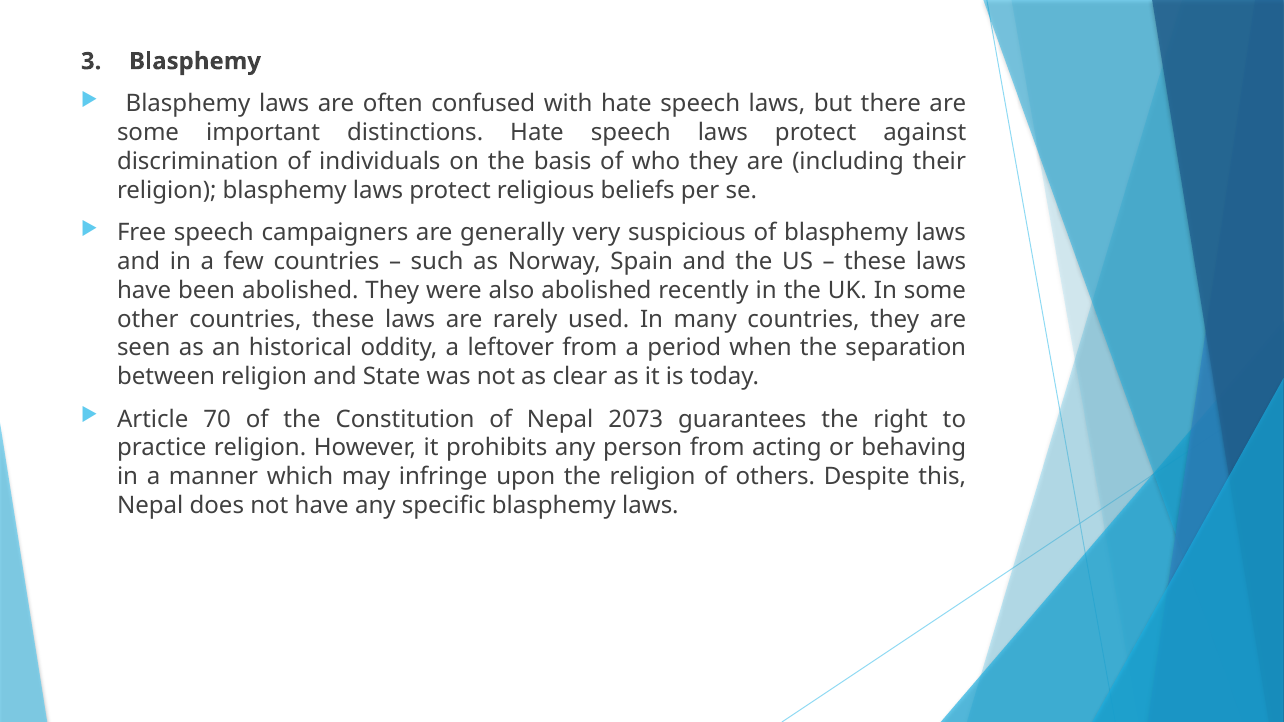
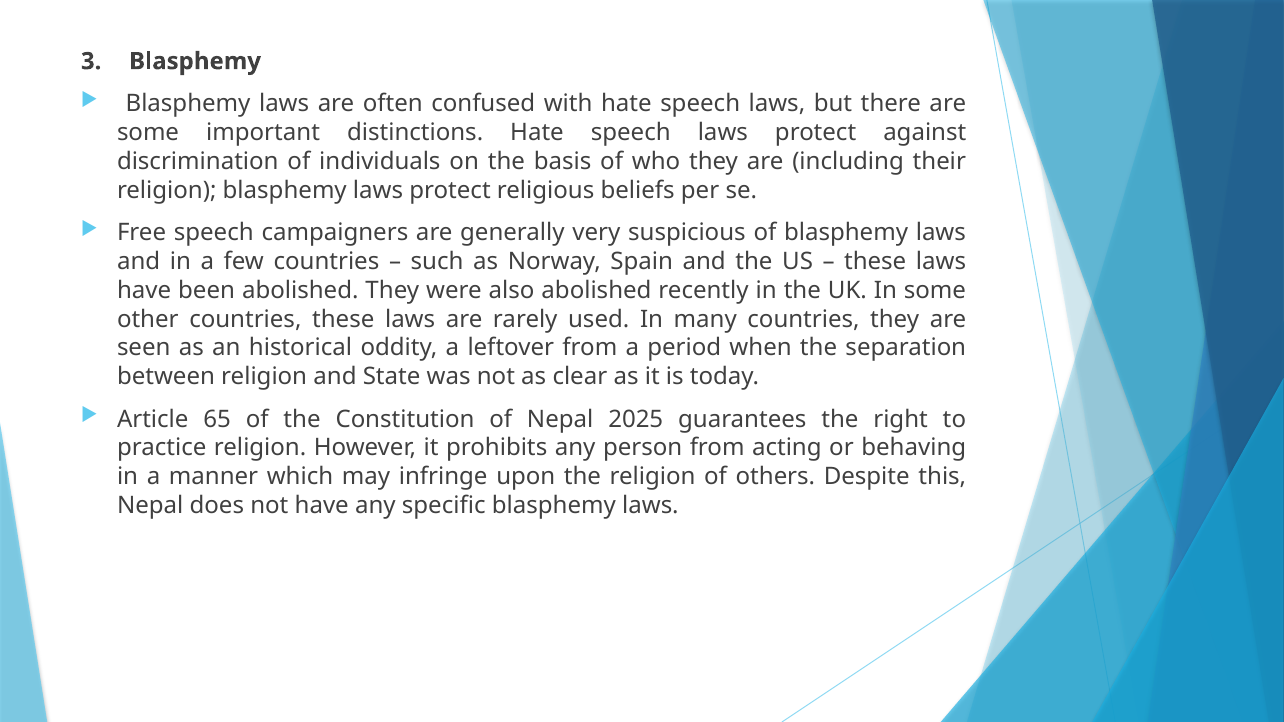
70: 70 -> 65
2073: 2073 -> 2025
